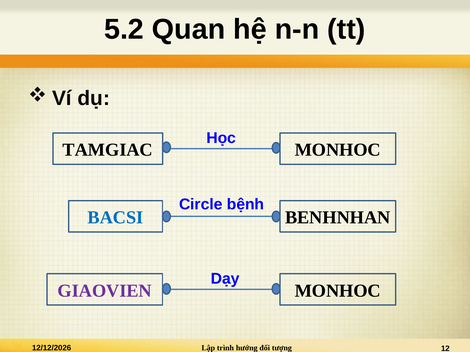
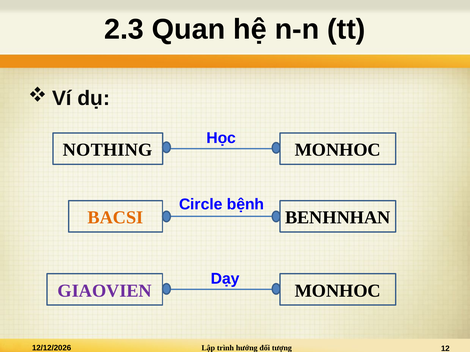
5.2: 5.2 -> 2.3
TAMGIAC: TAMGIAC -> NOTHING
BACSI colour: blue -> orange
